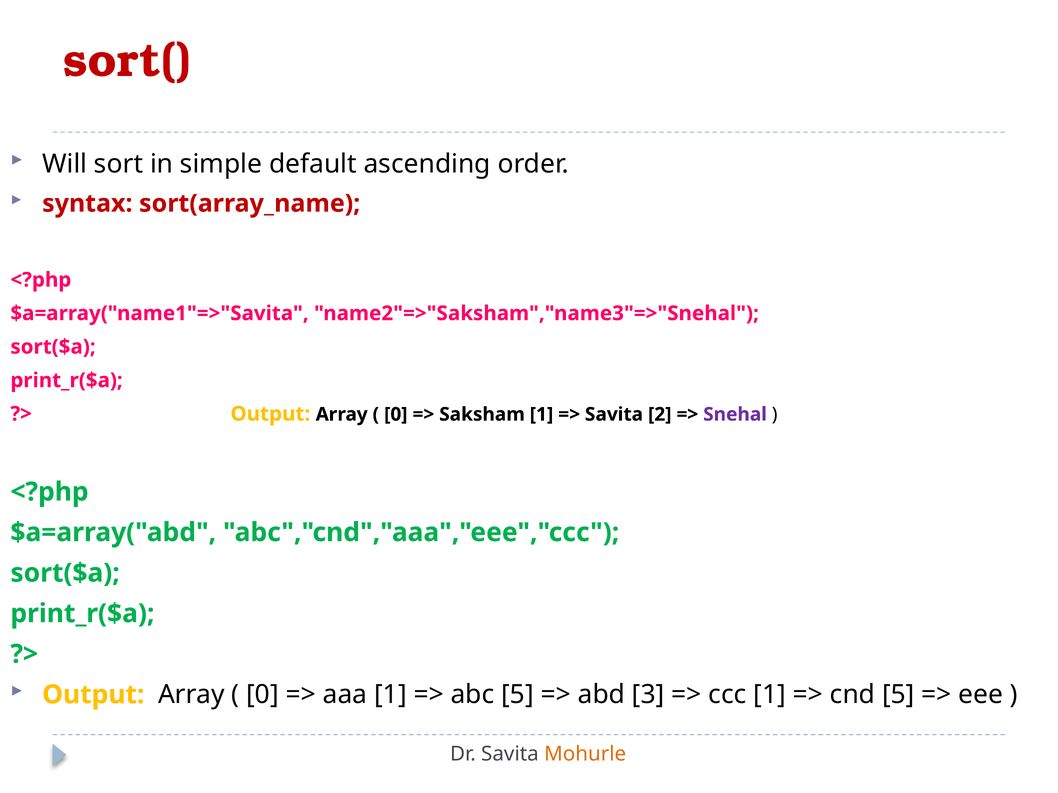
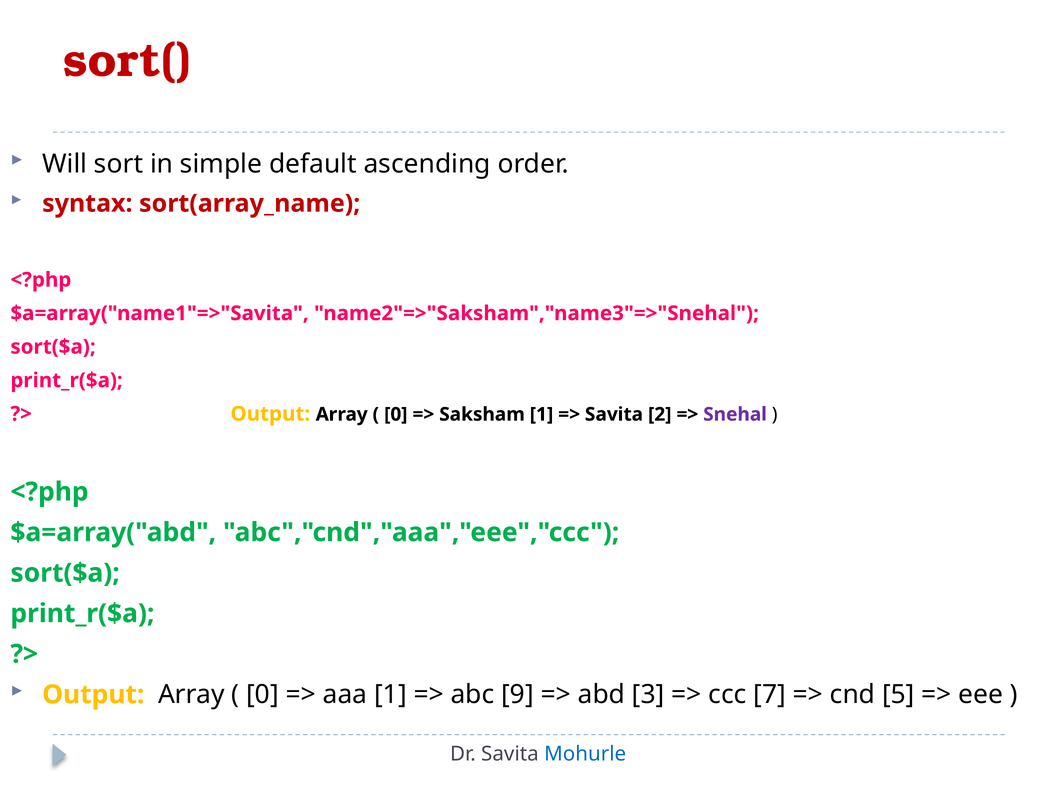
abc 5: 5 -> 9
ccc 1: 1 -> 7
Mohurle colour: orange -> blue
